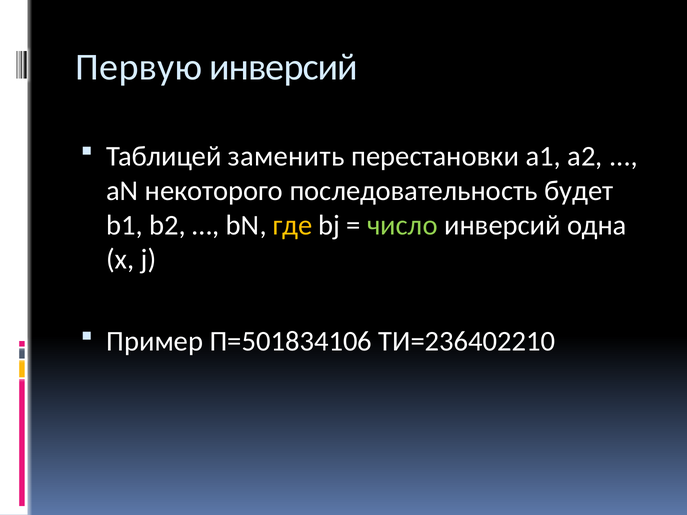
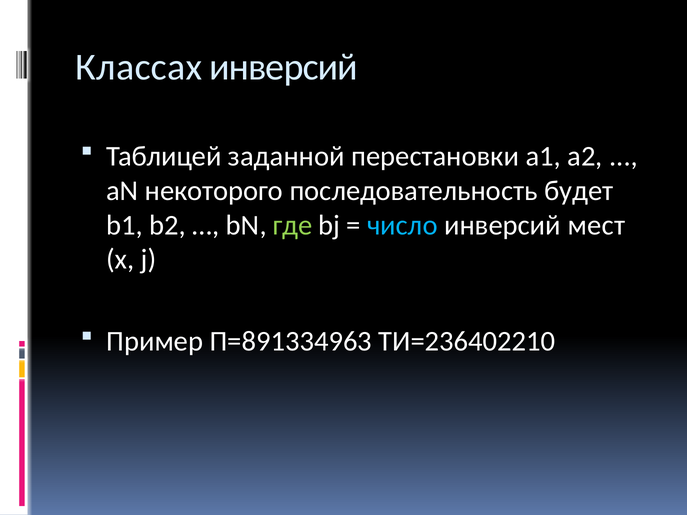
Первую: Первую -> Классах
заменить: заменить -> заданной
где colour: yellow -> light green
число colour: light green -> light blue
одна: одна -> мест
П=501834106: П=501834106 -> П=891334963
